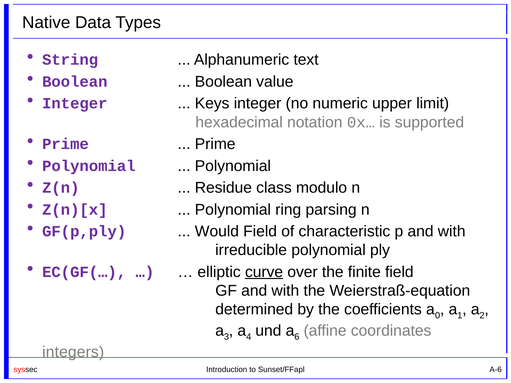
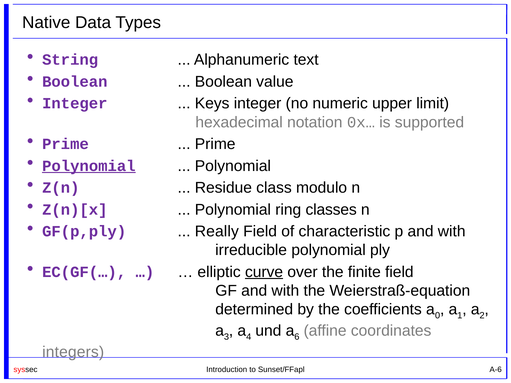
Polynomial at (89, 166) underline: none -> present
parsing: parsing -> classes
Would: Would -> Really
